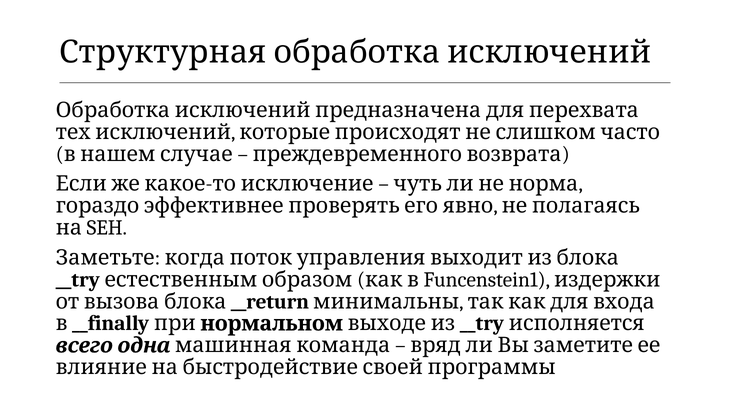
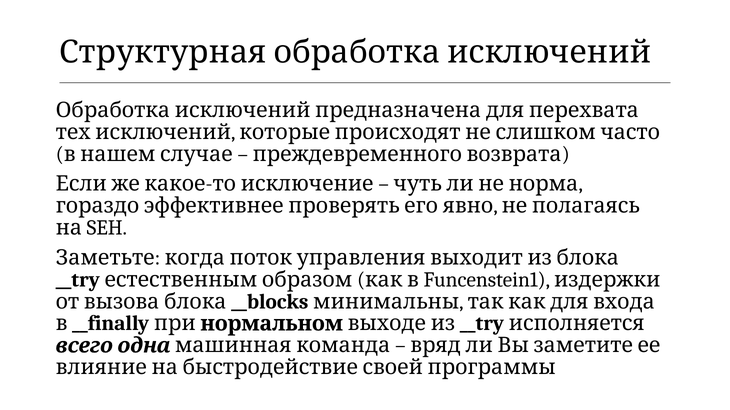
__return: __return -> __blocks
